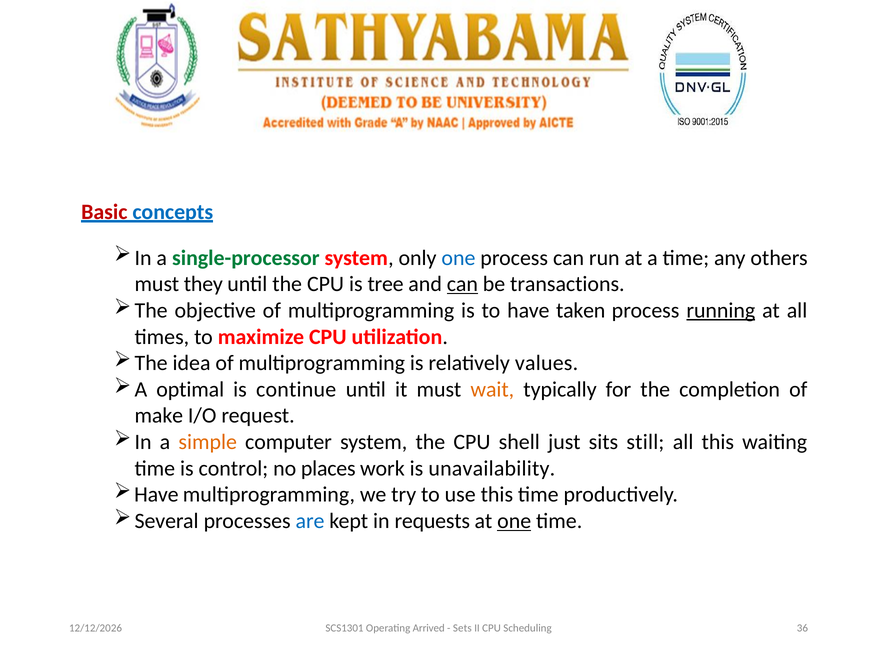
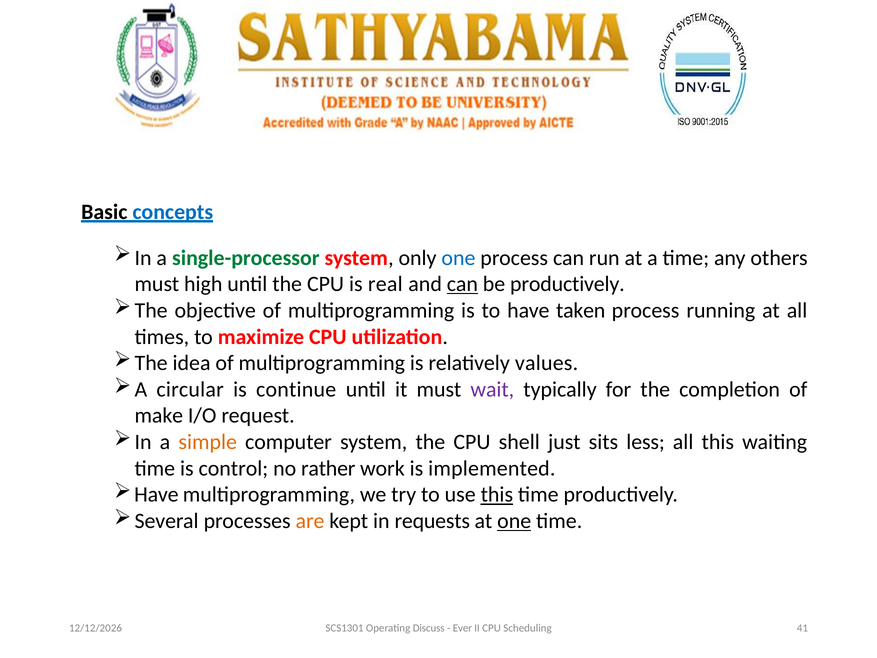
Basic colour: red -> black
they: they -> high
tree: tree -> real
be transactions: transactions -> productively
running underline: present -> none
optimal: optimal -> circular
wait colour: orange -> purple
still: still -> less
places: places -> rather
unavailability: unavailability -> implemented
this at (497, 495) underline: none -> present
are colour: blue -> orange
Arrived: Arrived -> Discuss
Sets: Sets -> Ever
36: 36 -> 41
